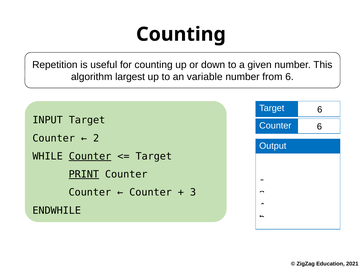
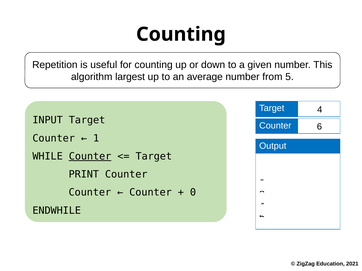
variable: variable -> average
from 6: 6 -> 5
Target 6: 6 -> 4
2 at (96, 138): 2 -> 1
PRINT underline: present -> none
3 at (193, 193): 3 -> 0
